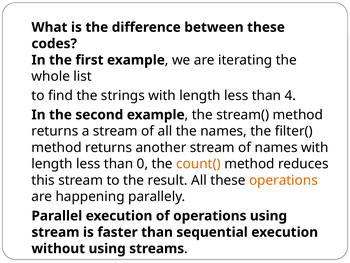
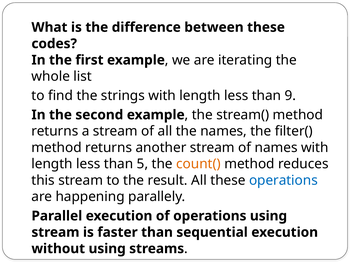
4: 4 -> 9
0: 0 -> 5
operations at (283, 180) colour: orange -> blue
